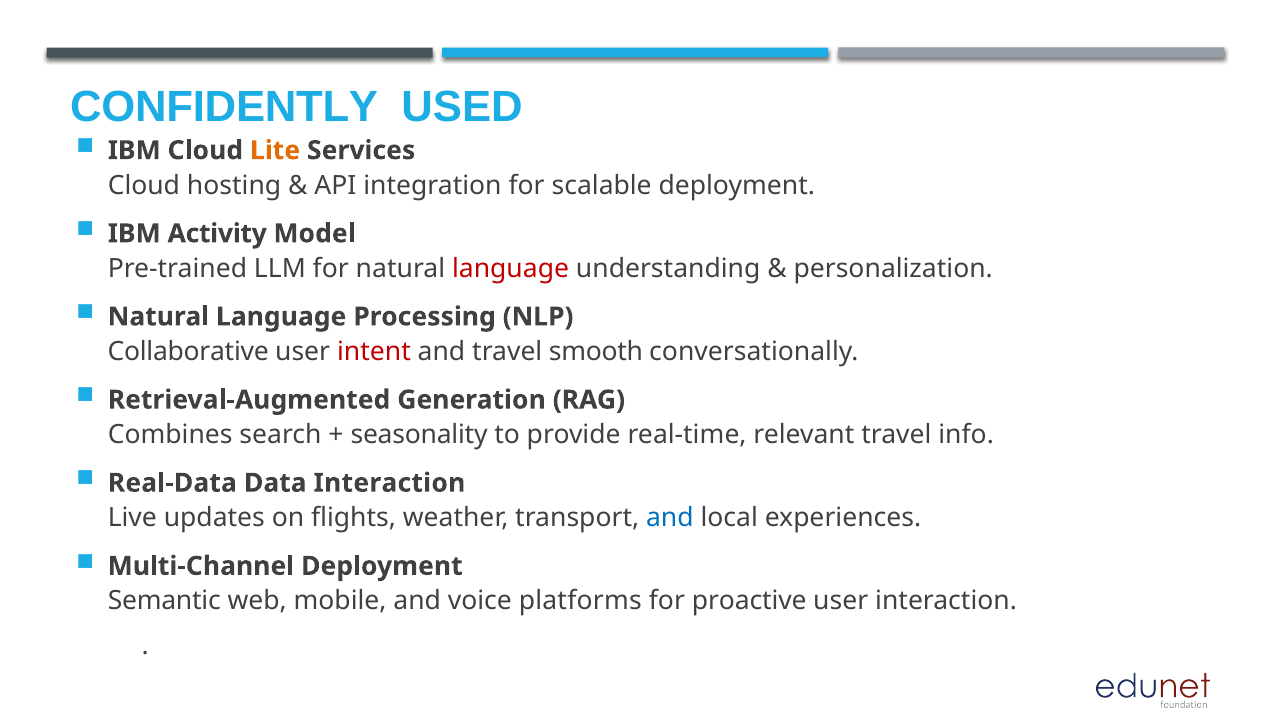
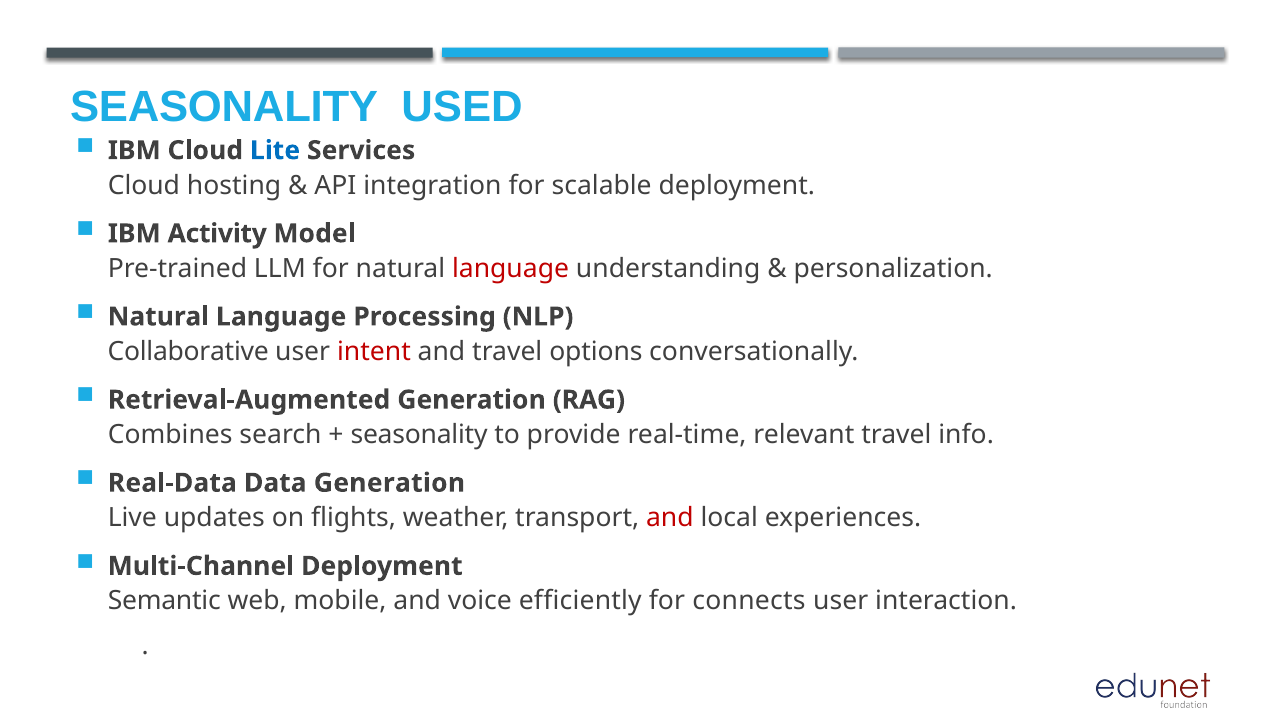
CONFIDENTLY at (224, 107): CONFIDENTLY -> SEASONALITY
Lite colour: orange -> blue
smooth: smooth -> options
Data Interaction: Interaction -> Generation
and at (670, 518) colour: blue -> red
platforms: platforms -> efficiently
proactive: proactive -> connects
